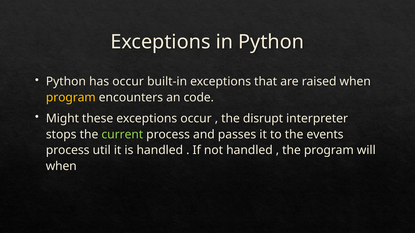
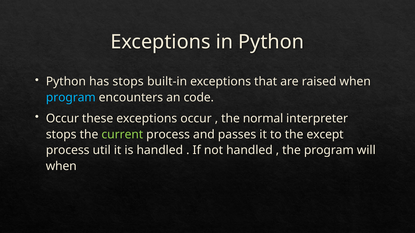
has occur: occur -> stops
program at (71, 98) colour: yellow -> light blue
Might at (62, 119): Might -> Occur
disrupt: disrupt -> normal
events: events -> except
